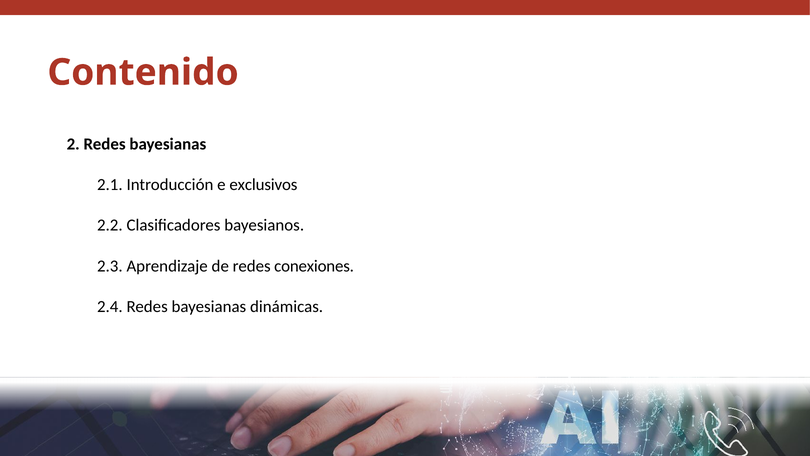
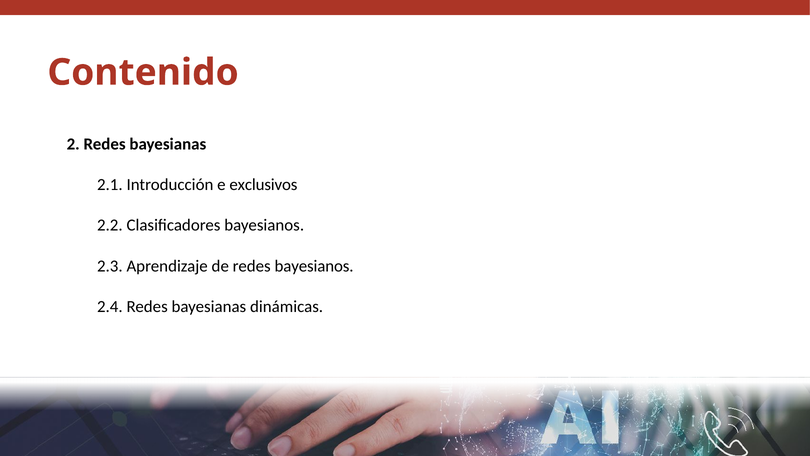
redes conexiones: conexiones -> bayesianos
